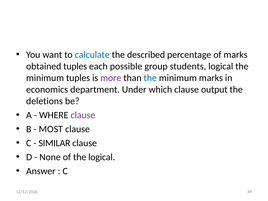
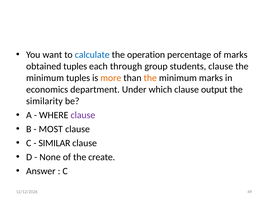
described: described -> operation
possible: possible -> through
students logical: logical -> clause
more colour: purple -> orange
the at (150, 78) colour: blue -> orange
deletions: deletions -> similarity
the logical: logical -> create
